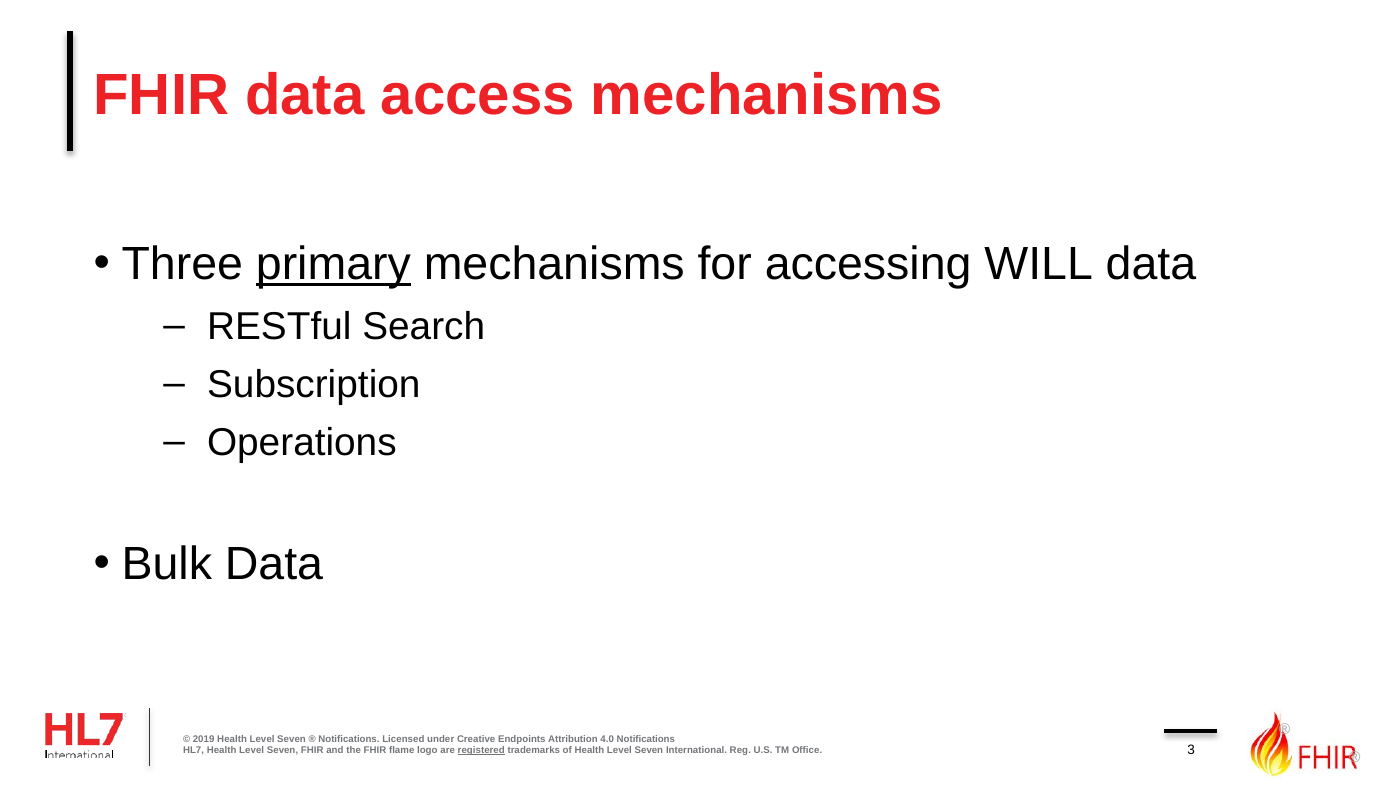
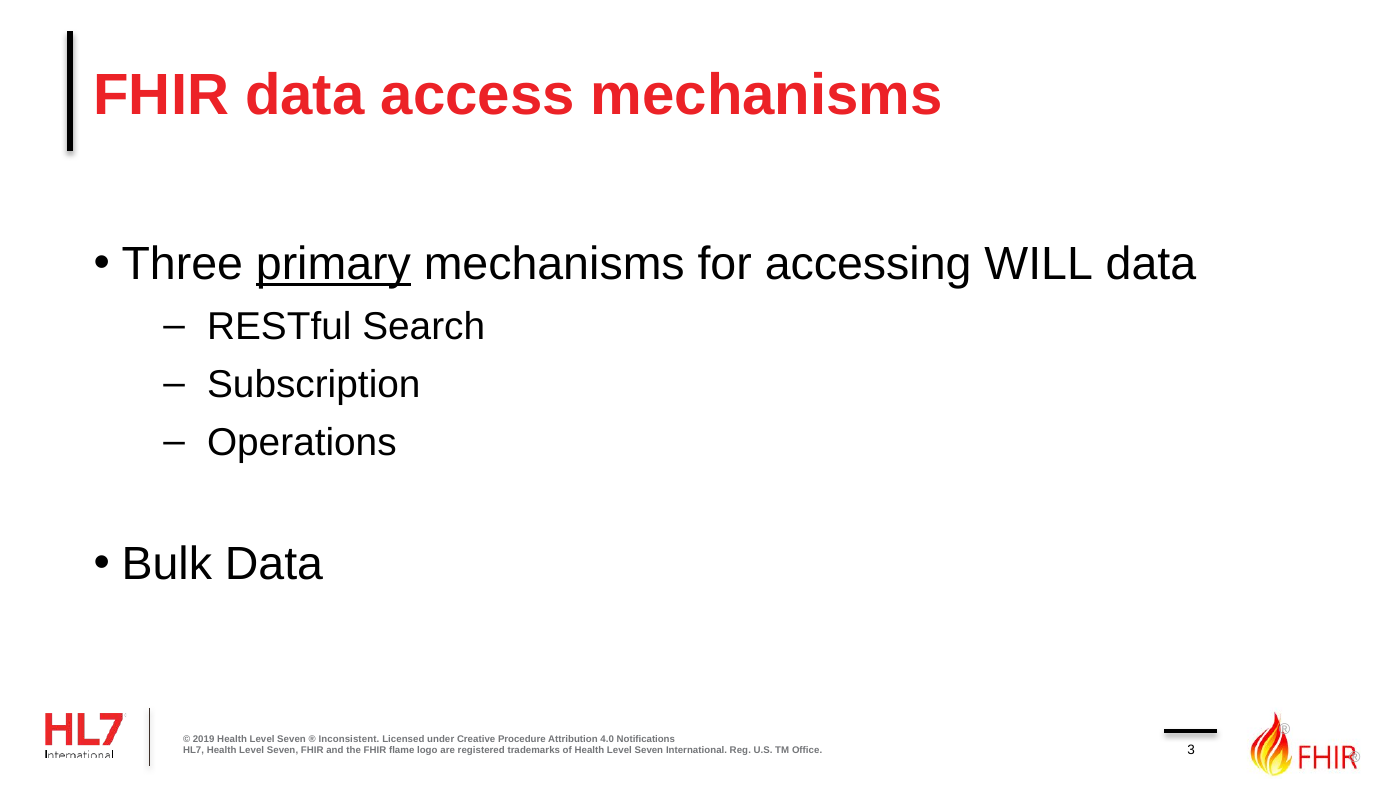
Notifications at (349, 739): Notifications -> Inconsistent
Endpoints: Endpoints -> Procedure
registered underline: present -> none
